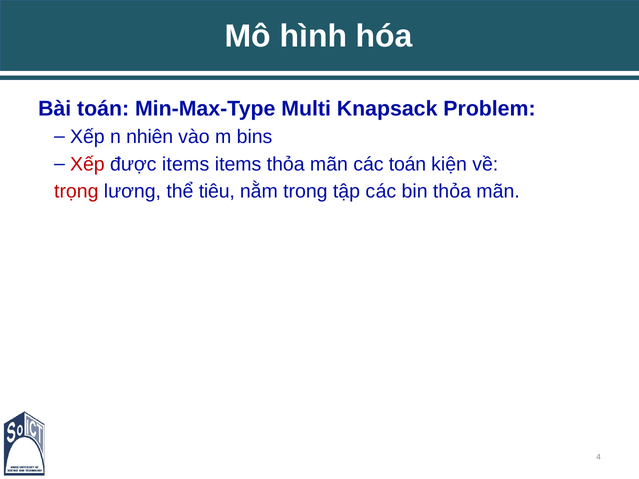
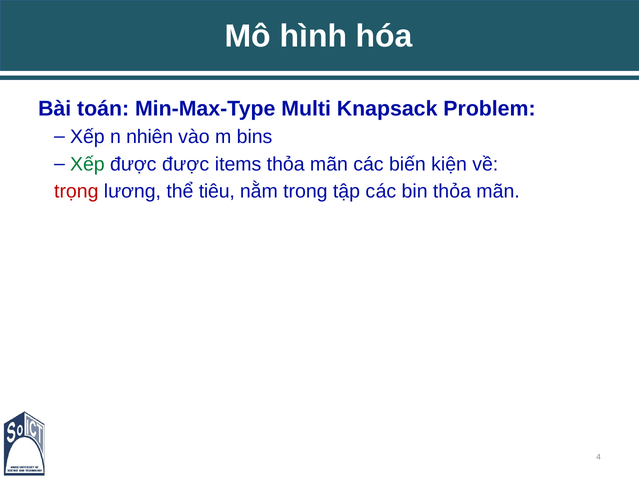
Xếp at (87, 164) colour: red -> green
được items: items -> được
các toán: toán -> biến
